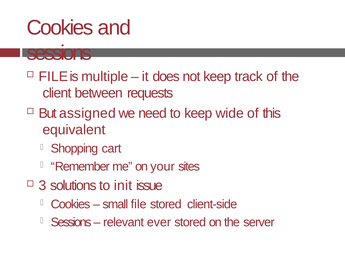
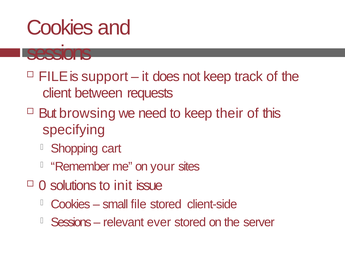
multiple: multiple -> support
assigned: assigned -> browsing
wide: wide -> their
equivalent: equivalent -> specifying
3: 3 -> 0
